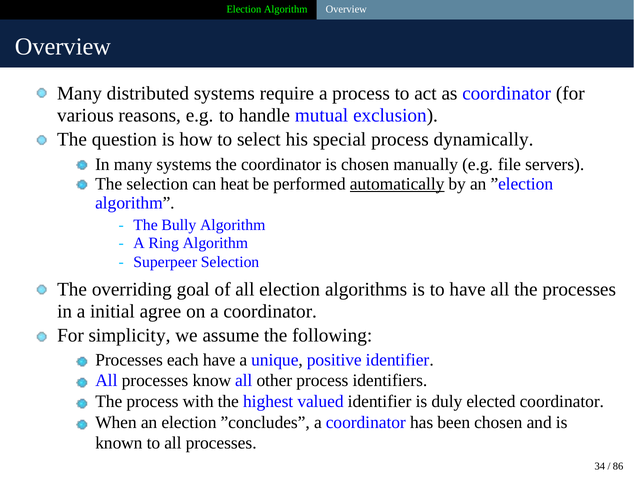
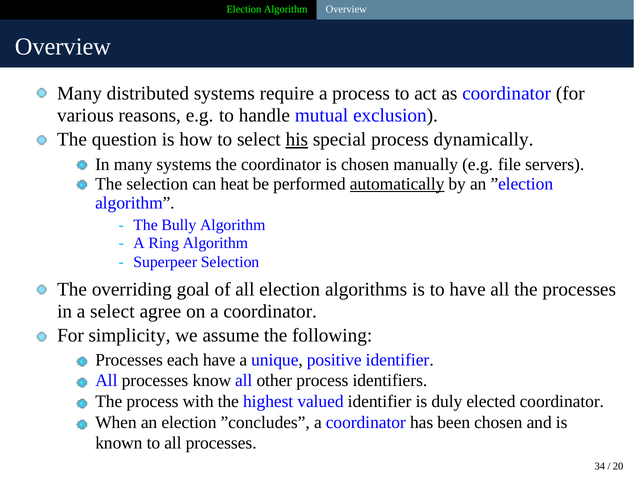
his underline: none -> present
a initial: initial -> select
86: 86 -> 20
